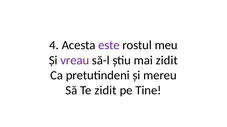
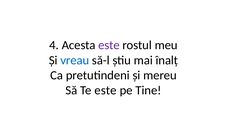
vreau colour: purple -> blue
mai zidit: zidit -> înalț
Te zidit: zidit -> este
